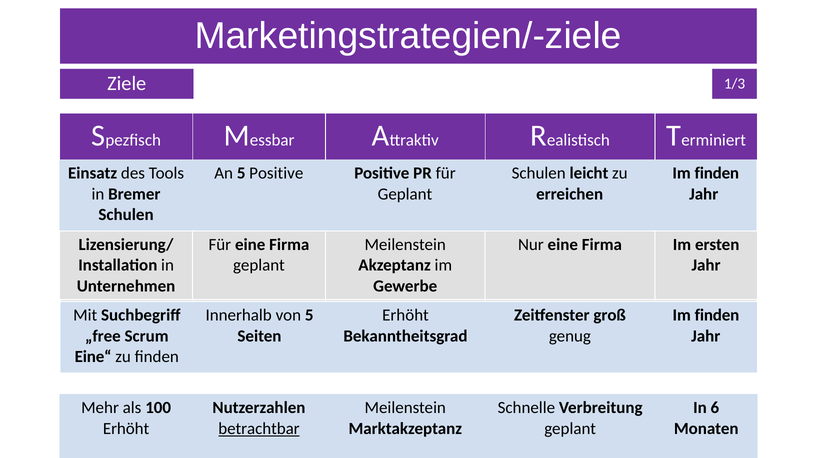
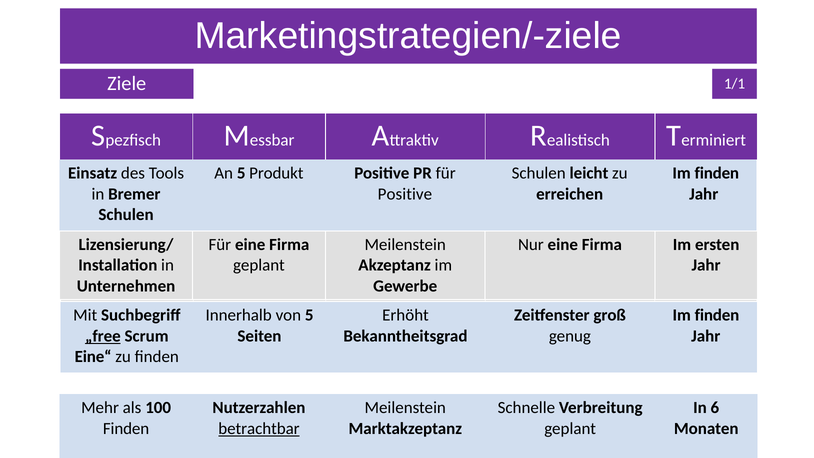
1/3: 1/3 -> 1/1
5 Positive: Positive -> Produkt
Geplant at (405, 194): Geplant -> Positive
„free underline: none -> present
Erhöht at (126, 428): Erhöht -> Finden
